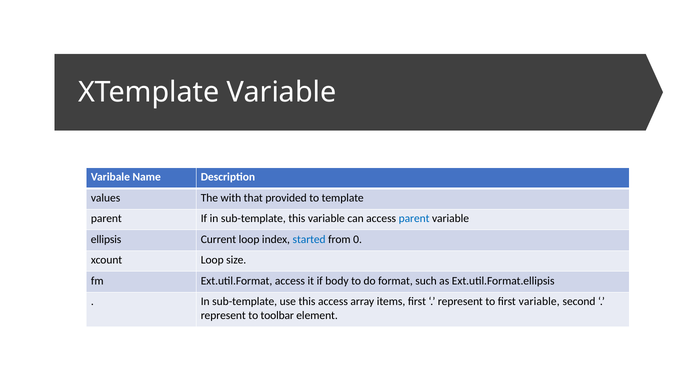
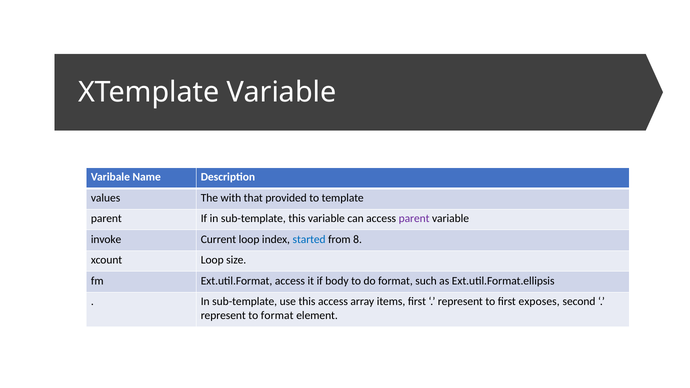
parent at (414, 219) colour: blue -> purple
ellipsis: ellipsis -> invoke
0: 0 -> 8
first variable: variable -> exposes
to toolbar: toolbar -> format
